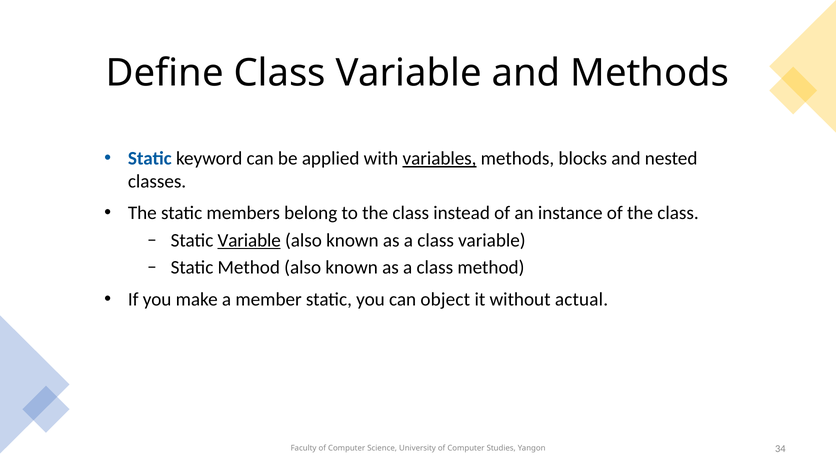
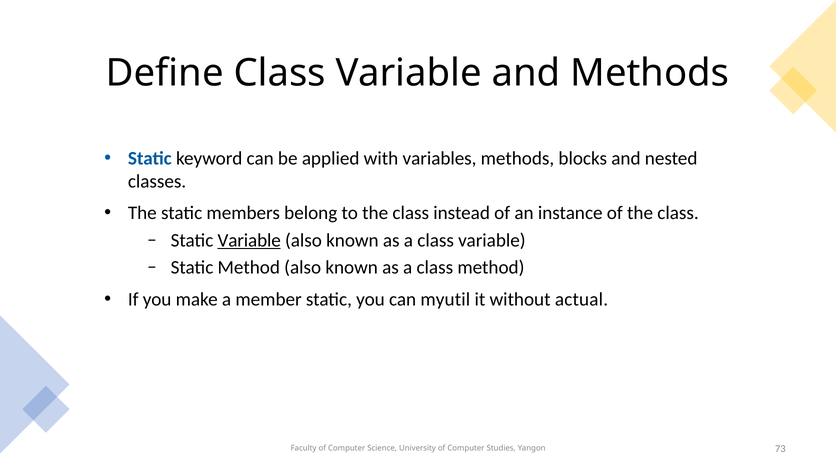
variables underline: present -> none
object: object -> myutil
34: 34 -> 73
